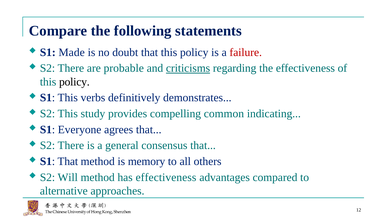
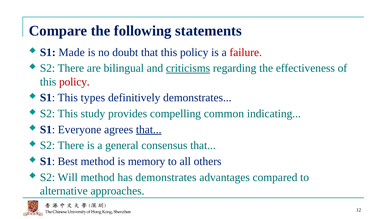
probable: probable -> bilingual
policy at (74, 82) colour: black -> red
verbs: verbs -> types
that at (149, 130) underline: none -> present
S1 That: That -> Best
has effectiveness: effectiveness -> demonstrates
